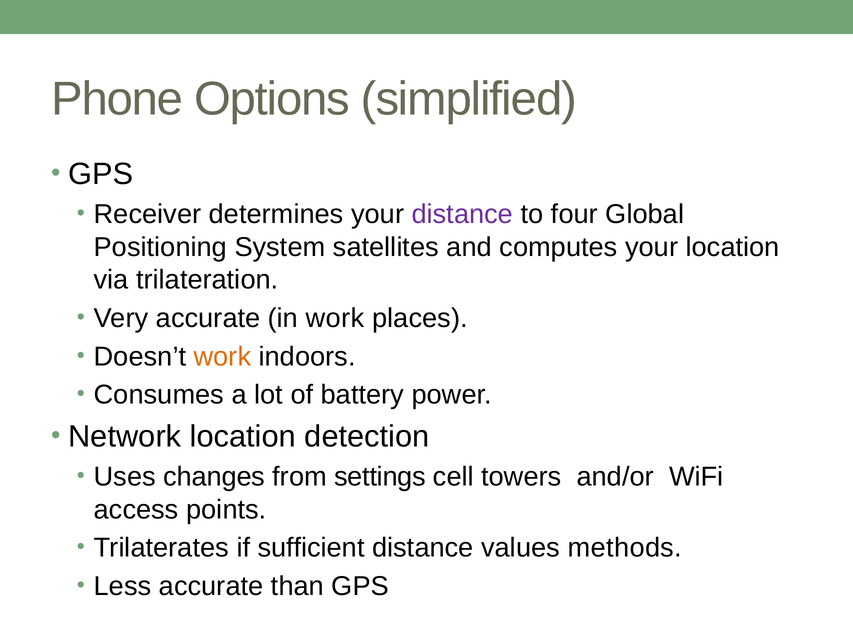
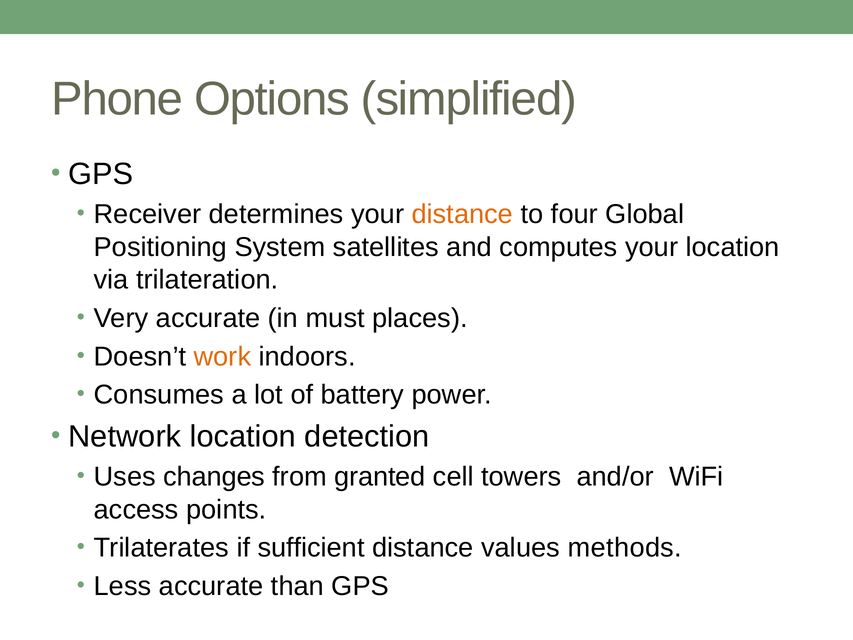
distance at (462, 214) colour: purple -> orange
in work: work -> must
settings: settings -> granted
